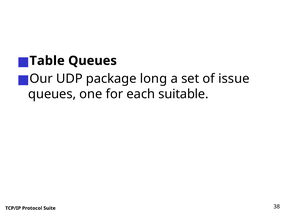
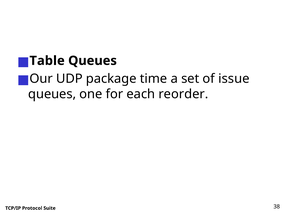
long: long -> time
suitable: suitable -> reorder
